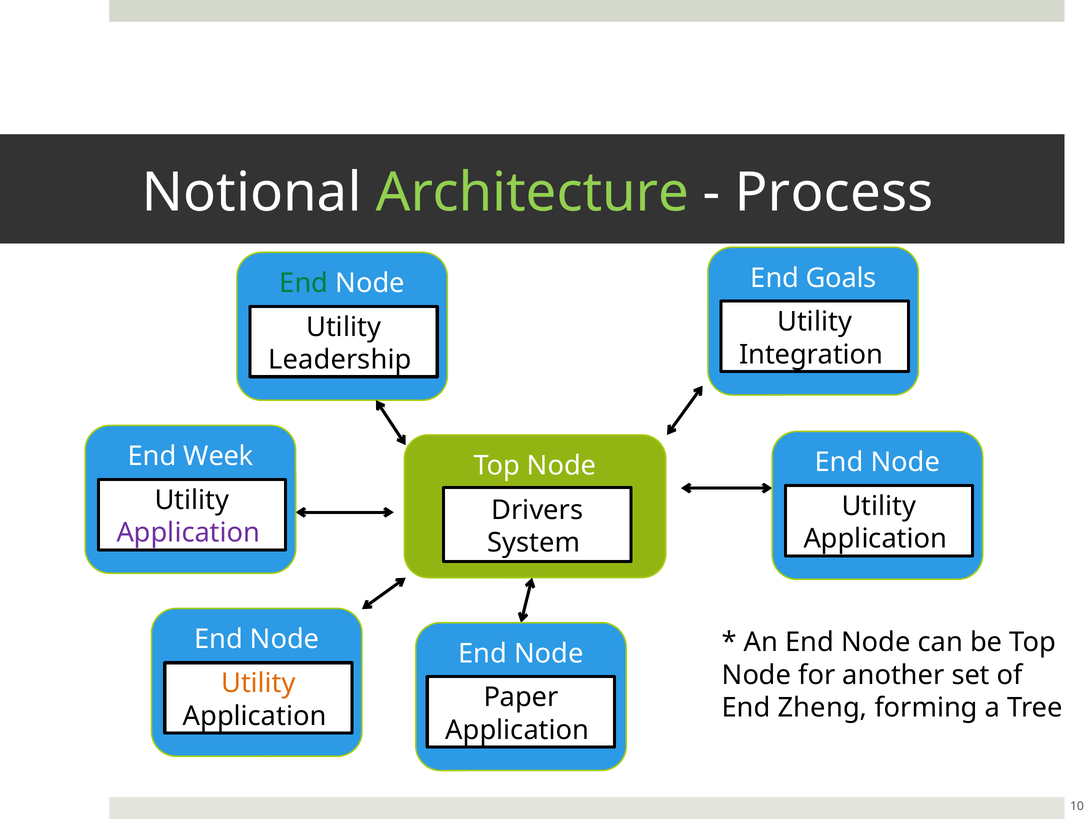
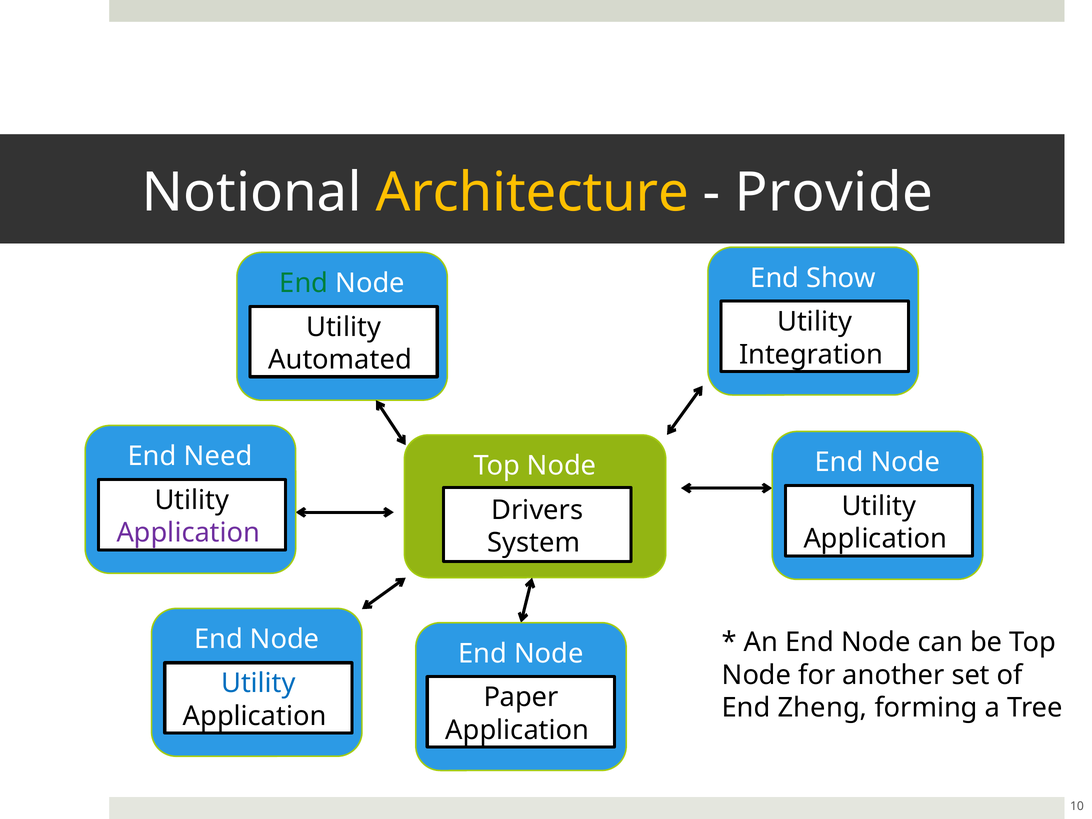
Architecture colour: light green -> yellow
Process: Process -> Provide
Goals: Goals -> Show
Leadership: Leadership -> Automated
Week: Week -> Need
Utility at (258, 683) colour: orange -> blue
